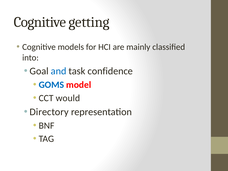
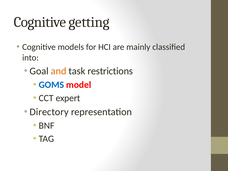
and colour: blue -> orange
confidence: confidence -> restrictions
would: would -> expert
